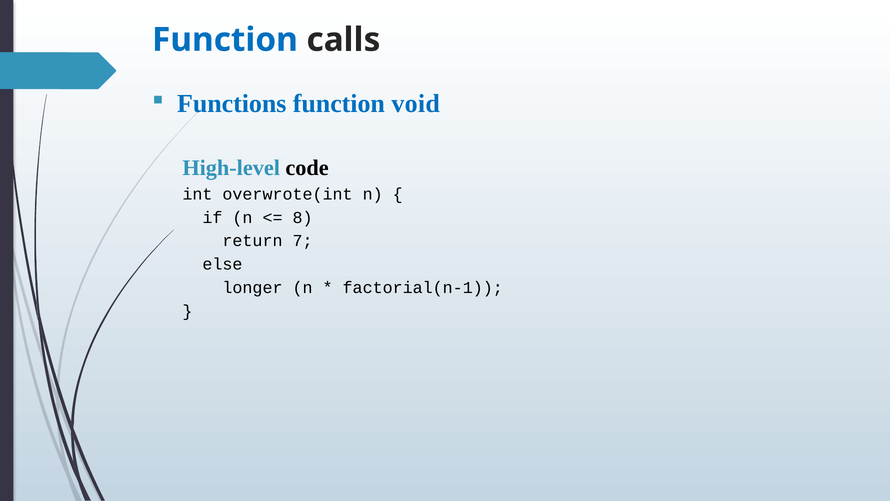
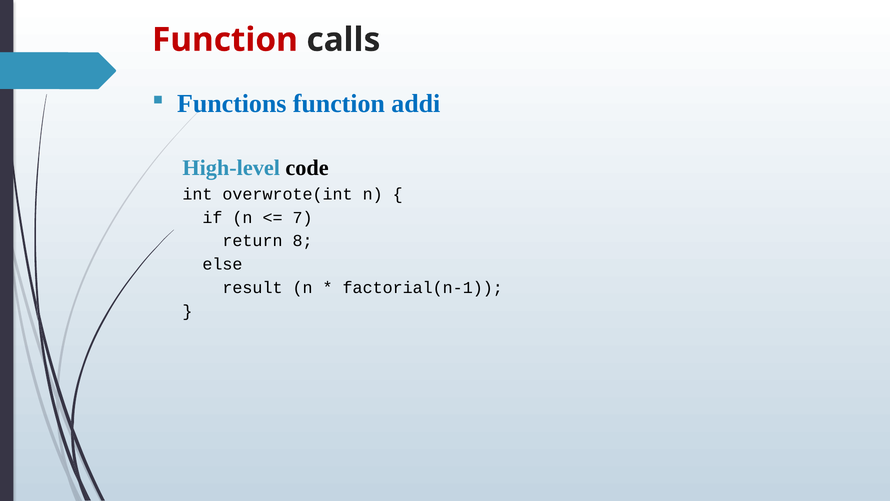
Function at (225, 40) colour: blue -> red
void: void -> addi
8: 8 -> 7
7: 7 -> 8
longer: longer -> result
